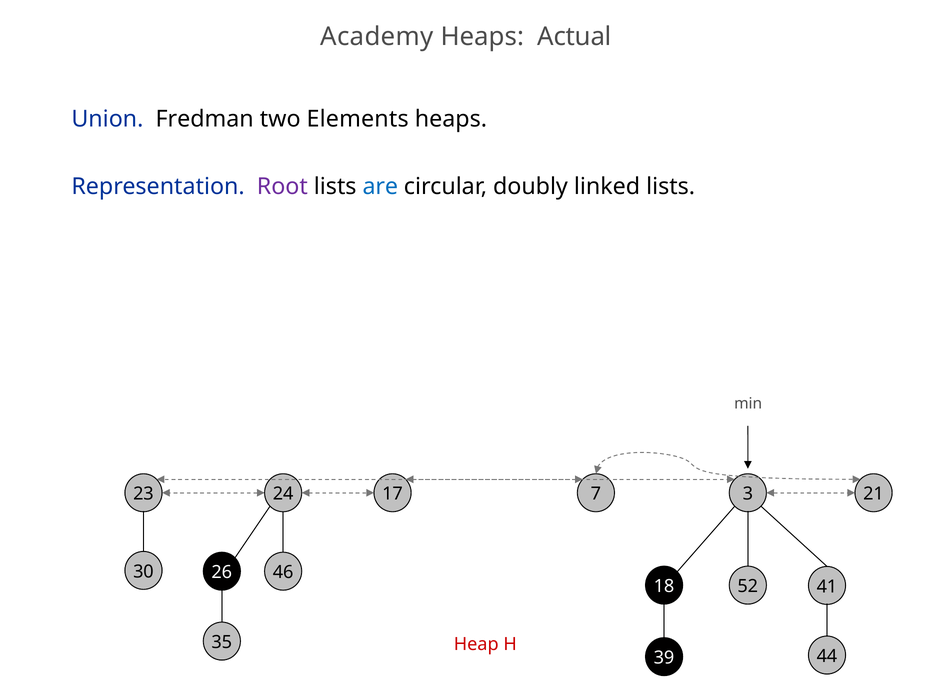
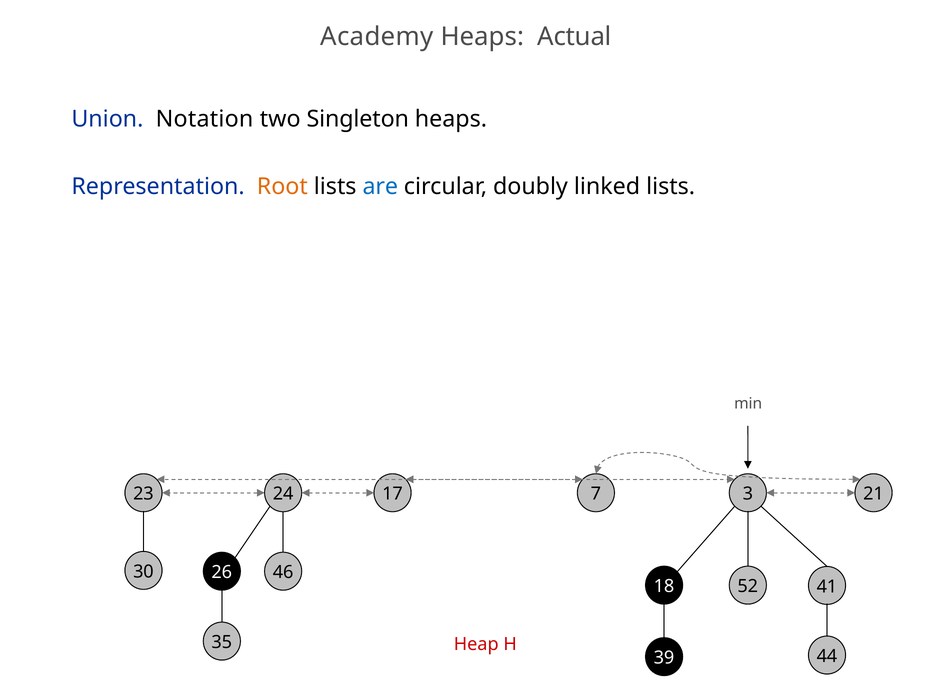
Fredman: Fredman -> Notation
Elements: Elements -> Singleton
Root colour: purple -> orange
